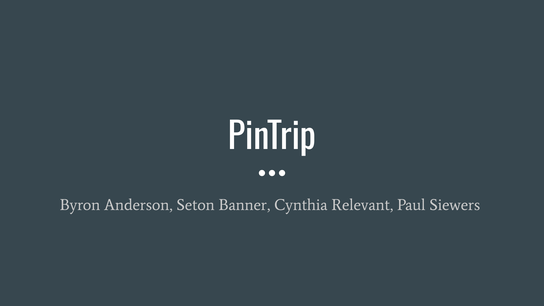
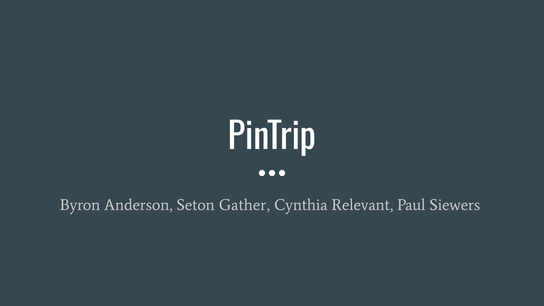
Banner: Banner -> Gather
